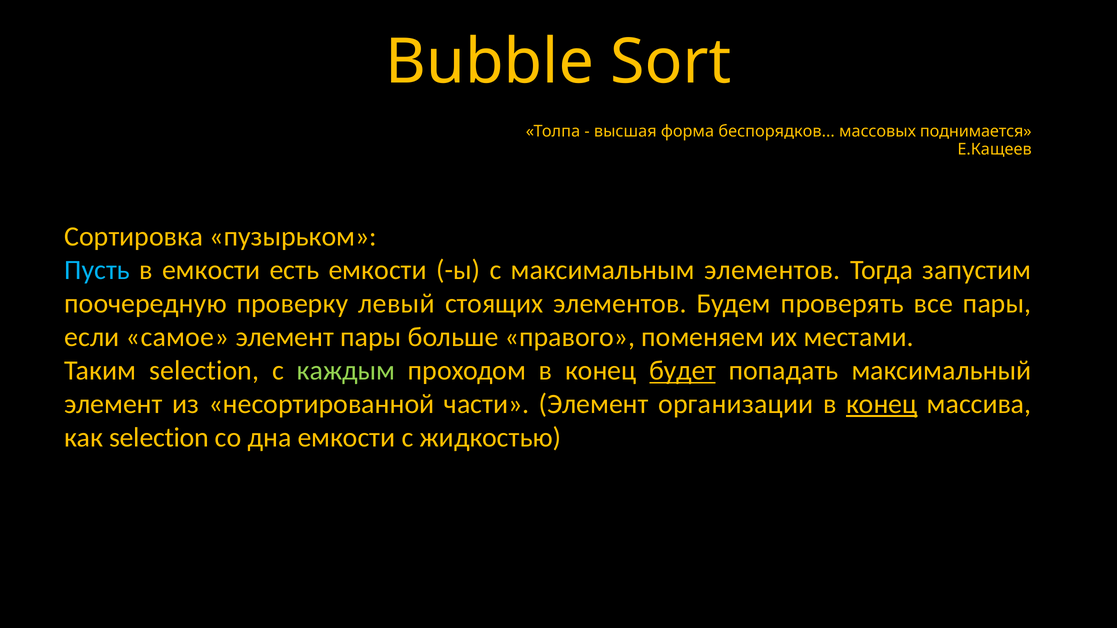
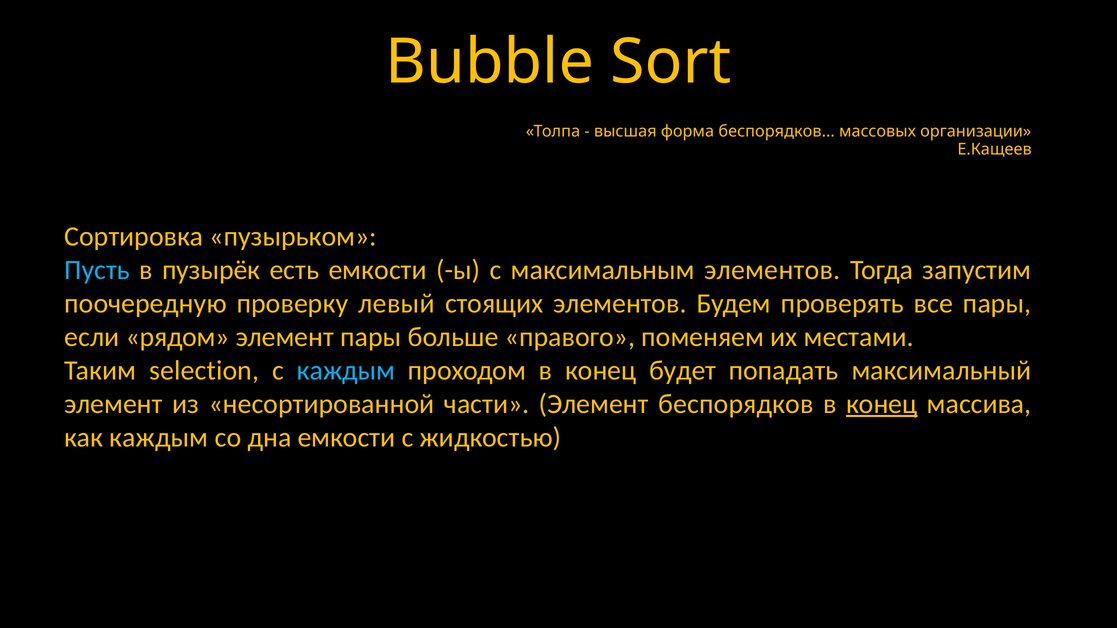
поднимается: поднимается -> организации
в емкости: емкости -> пузырёк
самое: самое -> рядом
каждым at (346, 371) colour: light green -> light blue
будет underline: present -> none
Элемент организации: организации -> беспорядков
как selection: selection -> каждым
